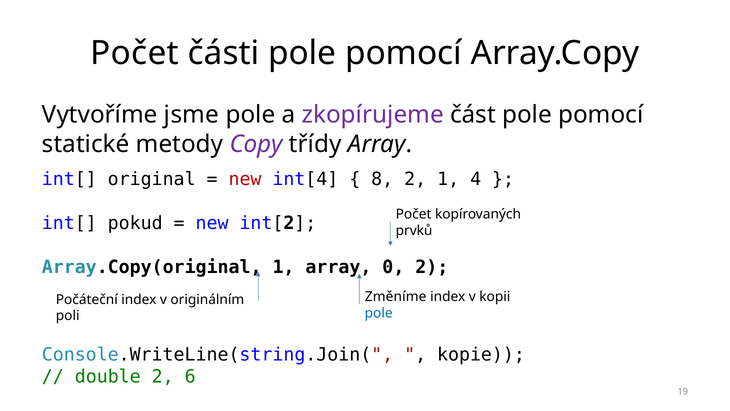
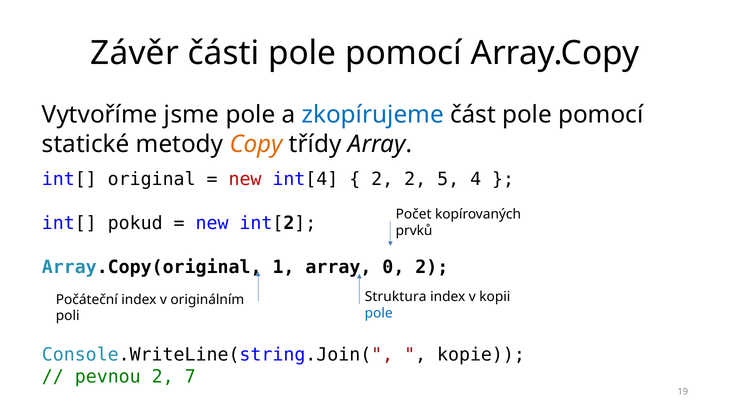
Počet at (134, 53): Počet -> Závěr
zkopírujeme colour: purple -> blue
Copy colour: purple -> orange
8 at (382, 179): 8 -> 2
2 1: 1 -> 5
Změníme: Změníme -> Struktura
double: double -> pevnou
6: 6 -> 7
